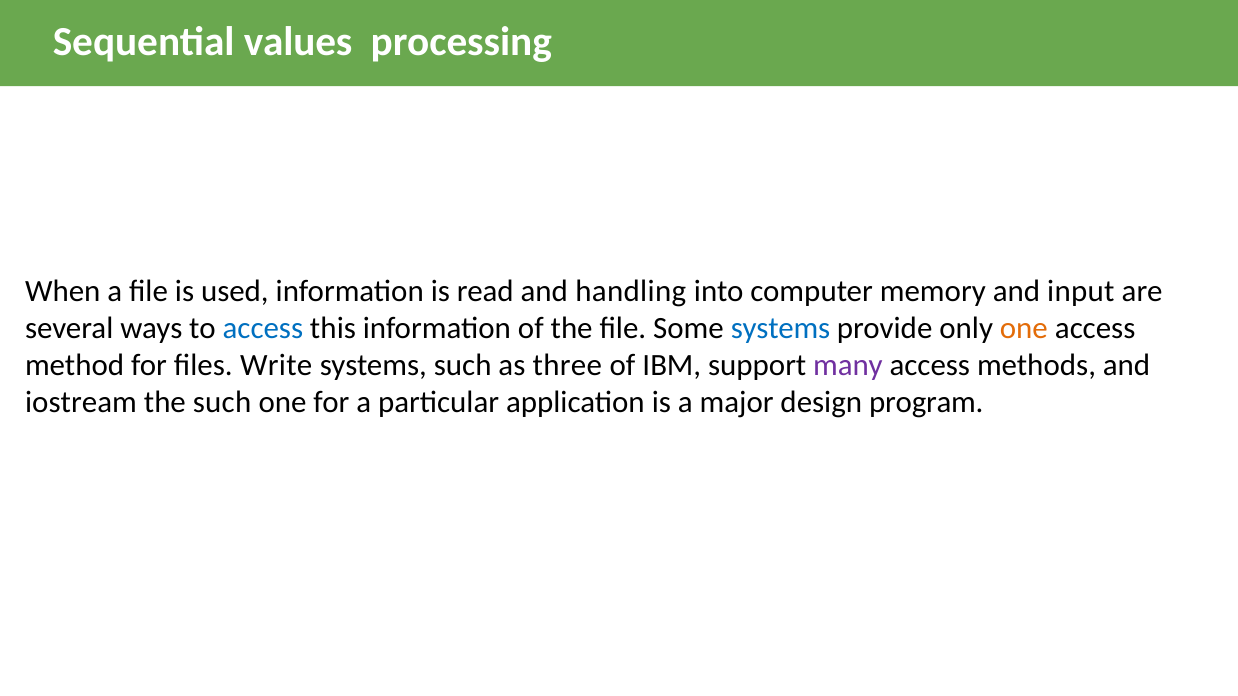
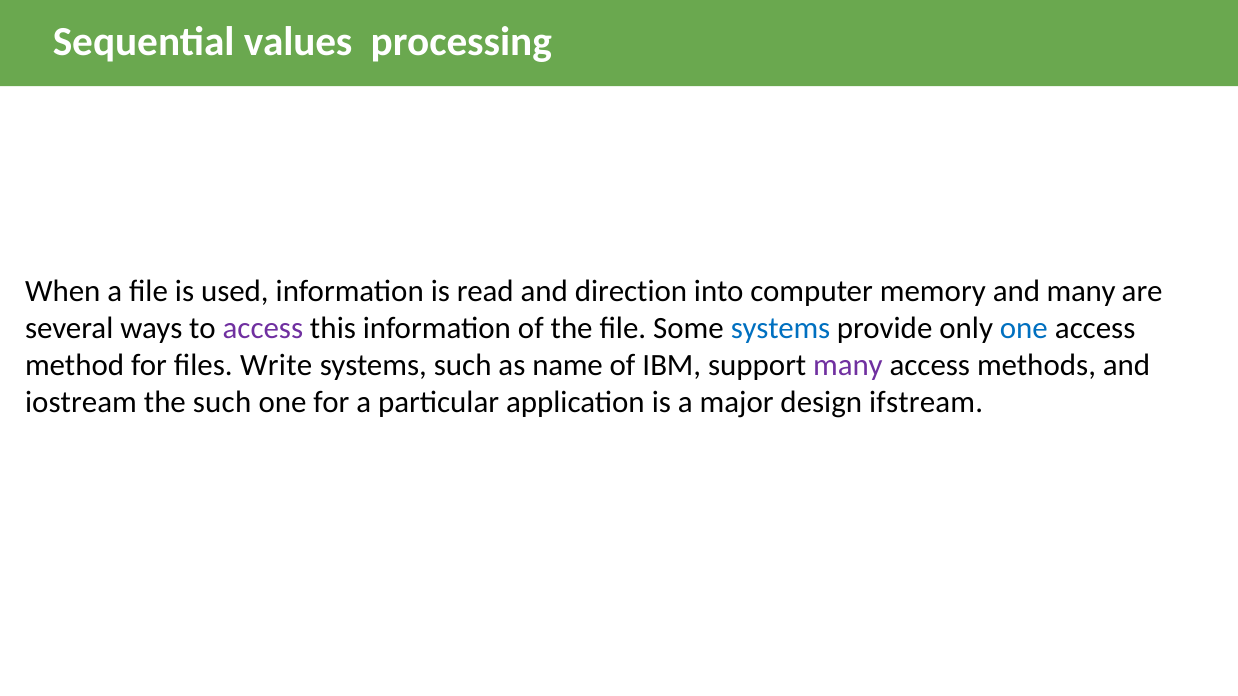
handling: handling -> direction
and input: input -> many
access at (263, 329) colour: blue -> purple
one at (1024, 329) colour: orange -> blue
three: three -> name
program: program -> ifstream
